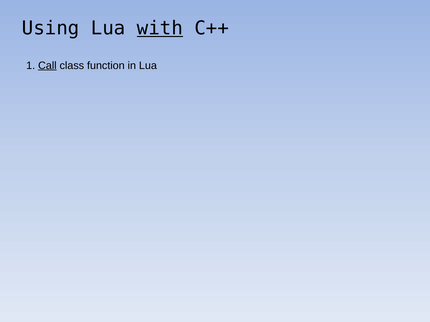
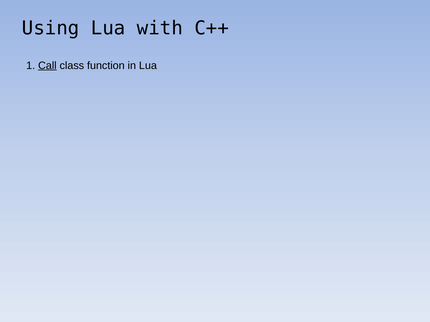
with underline: present -> none
